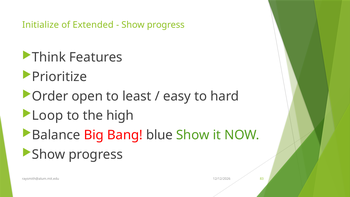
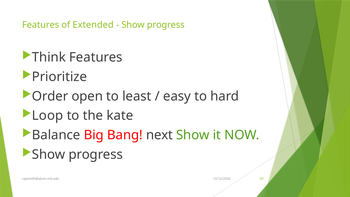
Initialize at (41, 25): Initialize -> Features
high: high -> kate
blue: blue -> next
